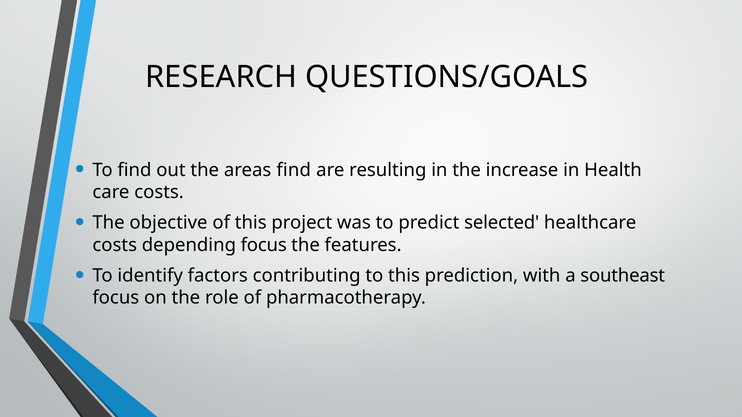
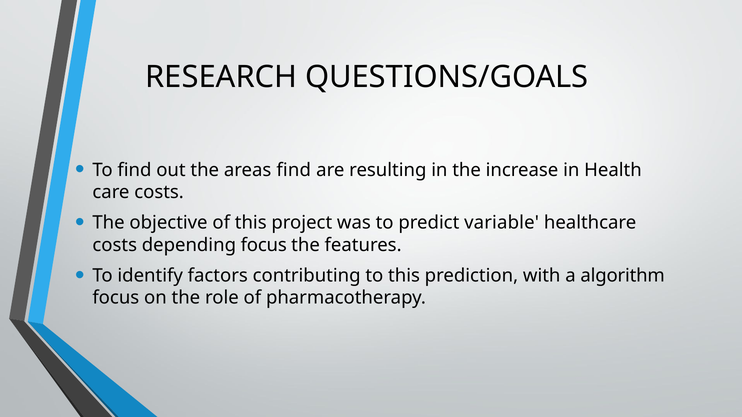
selected: selected -> variable
southeast: southeast -> algorithm
